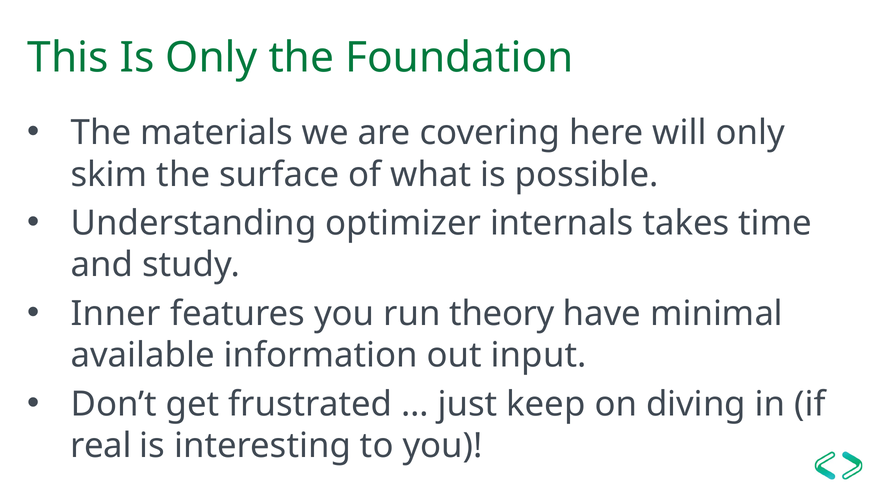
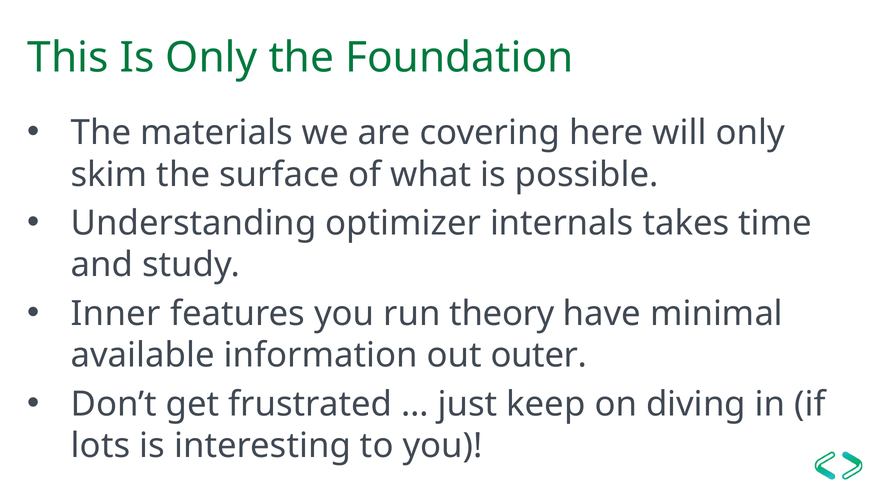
input: input -> outer
real: real -> lots
